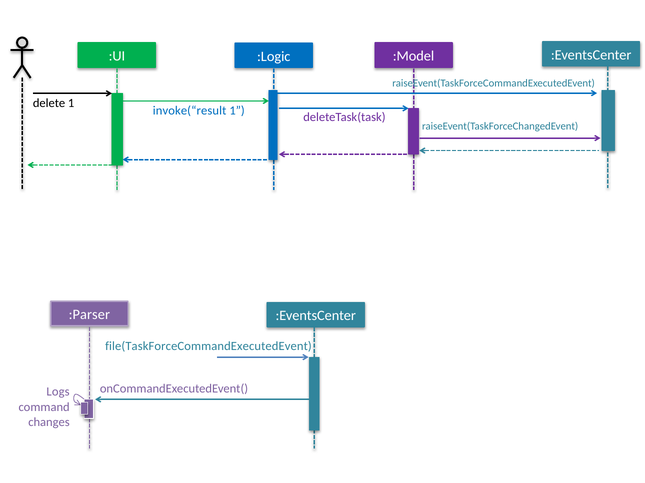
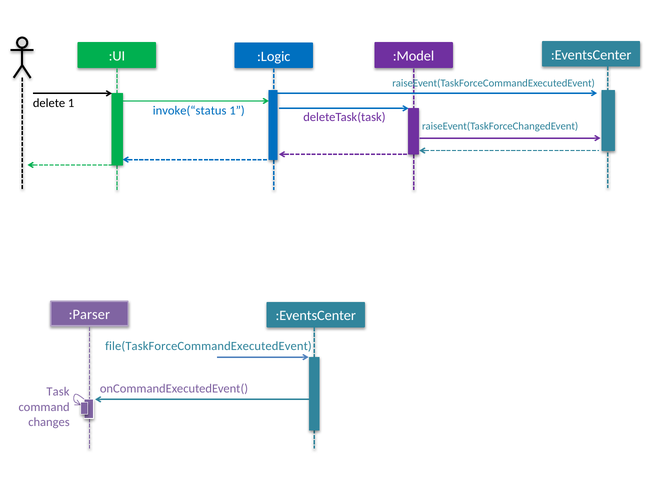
invoke(“result: invoke(“result -> invoke(“status
Logs: Logs -> Task
